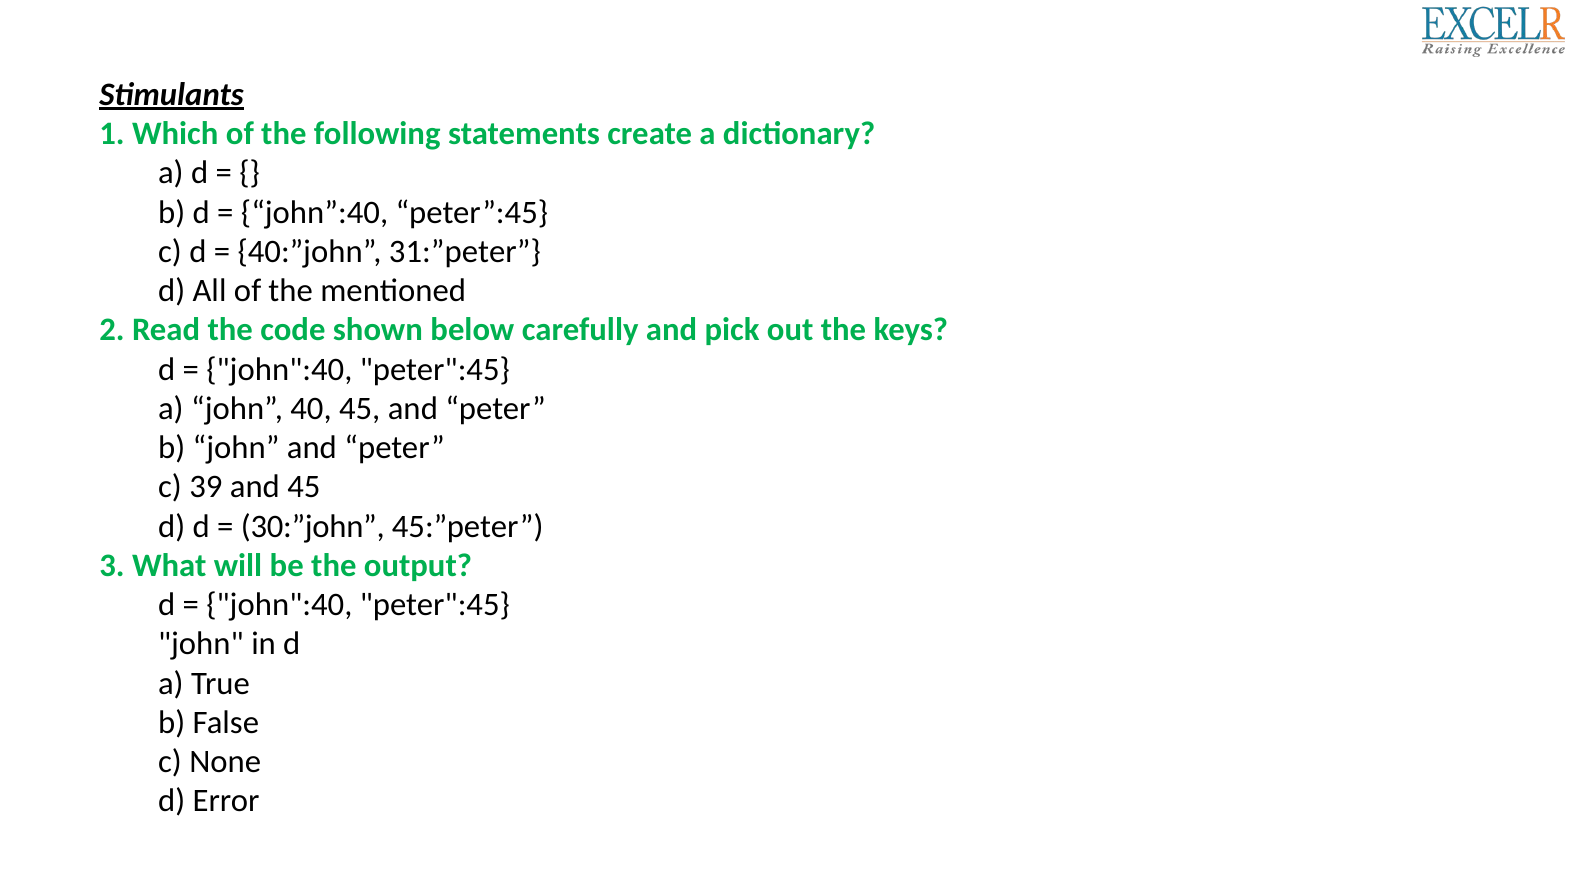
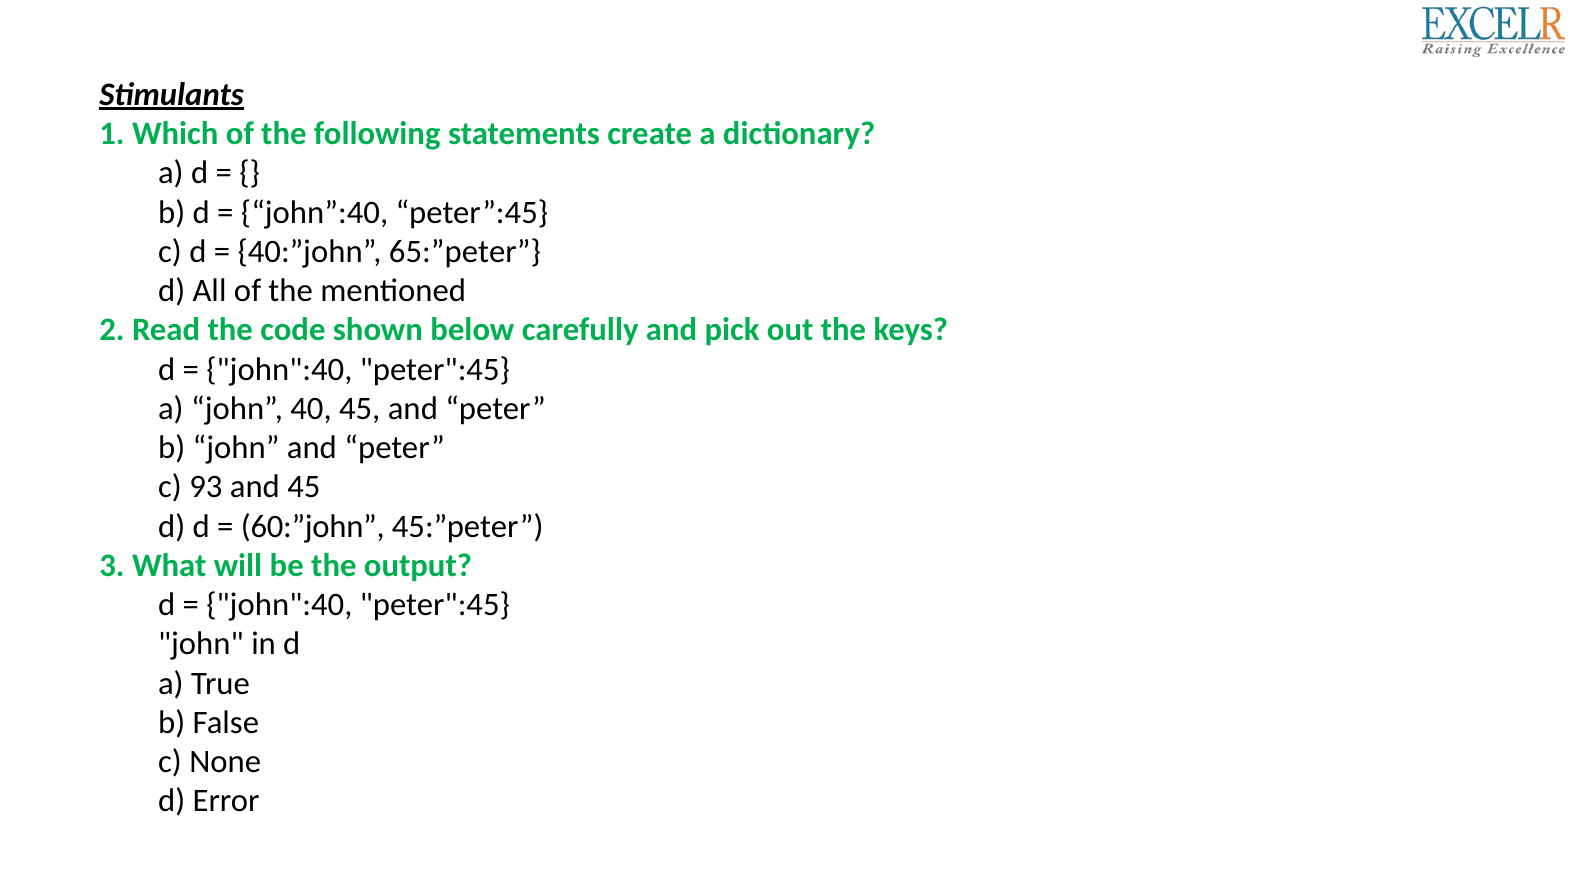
31:”peter: 31:”peter -> 65:”peter
39: 39 -> 93
30:”john: 30:”john -> 60:”john
